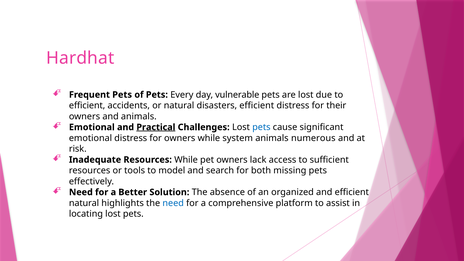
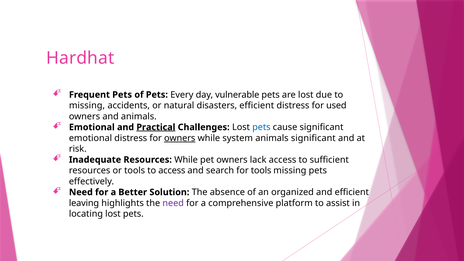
efficient at (87, 106): efficient -> missing
their: their -> used
owners at (180, 138) underline: none -> present
animals numerous: numerous -> significant
to model: model -> access
for both: both -> tools
natural at (84, 203): natural -> leaving
need at (173, 203) colour: blue -> purple
